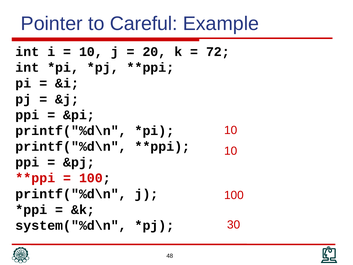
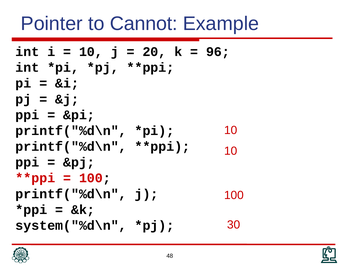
Careful: Careful -> Cannot
72: 72 -> 96
